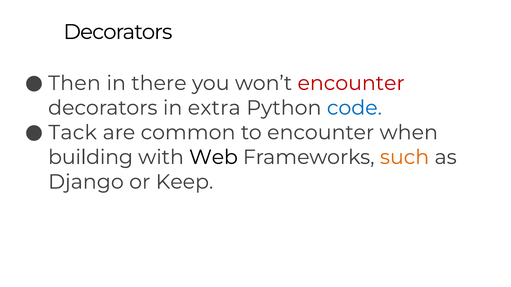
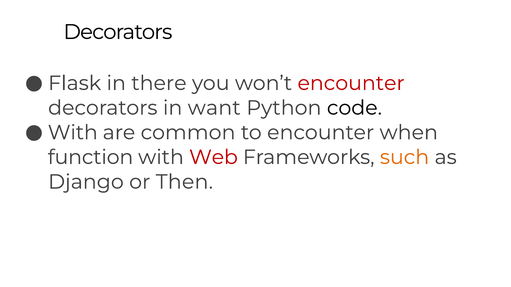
Then: Then -> Flask
extra: extra -> want
code colour: blue -> black
Tack at (73, 133): Tack -> With
building: building -> function
Web colour: black -> red
Keep: Keep -> Then
